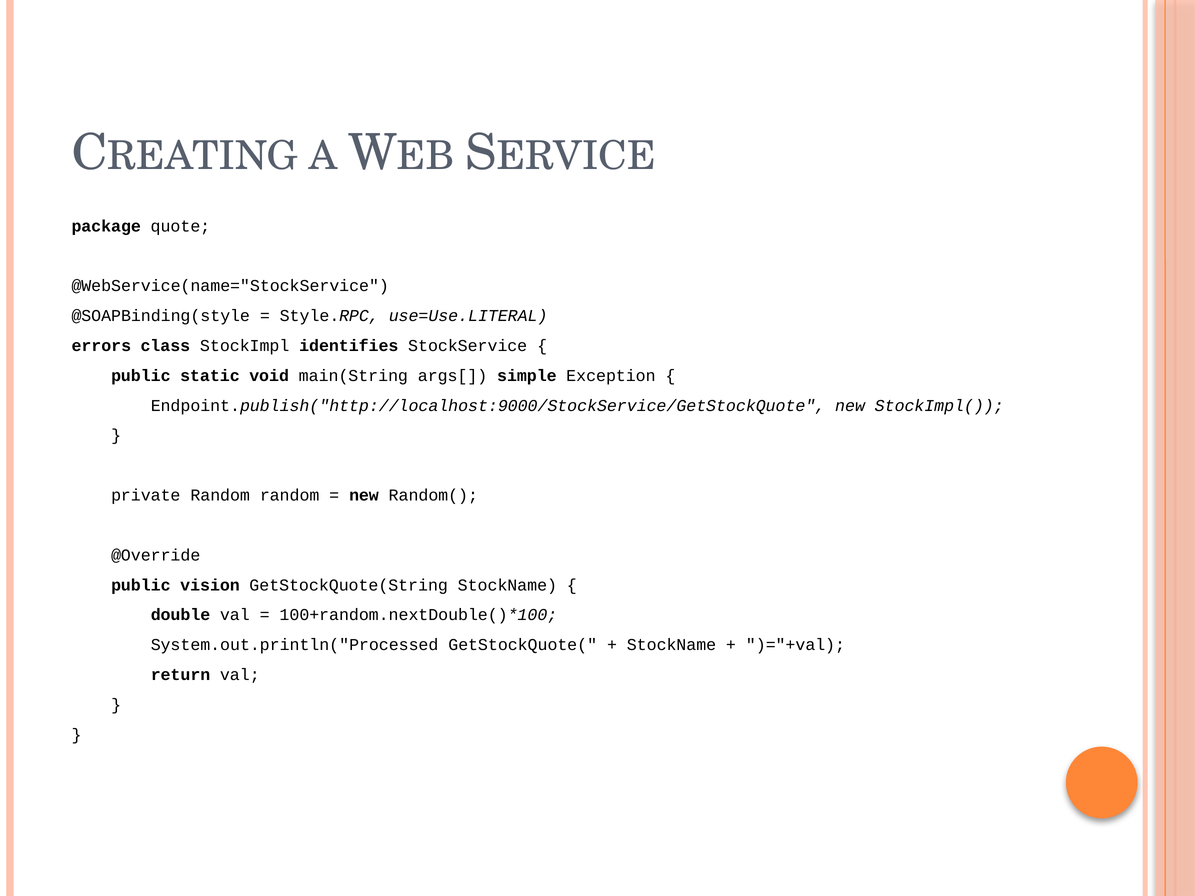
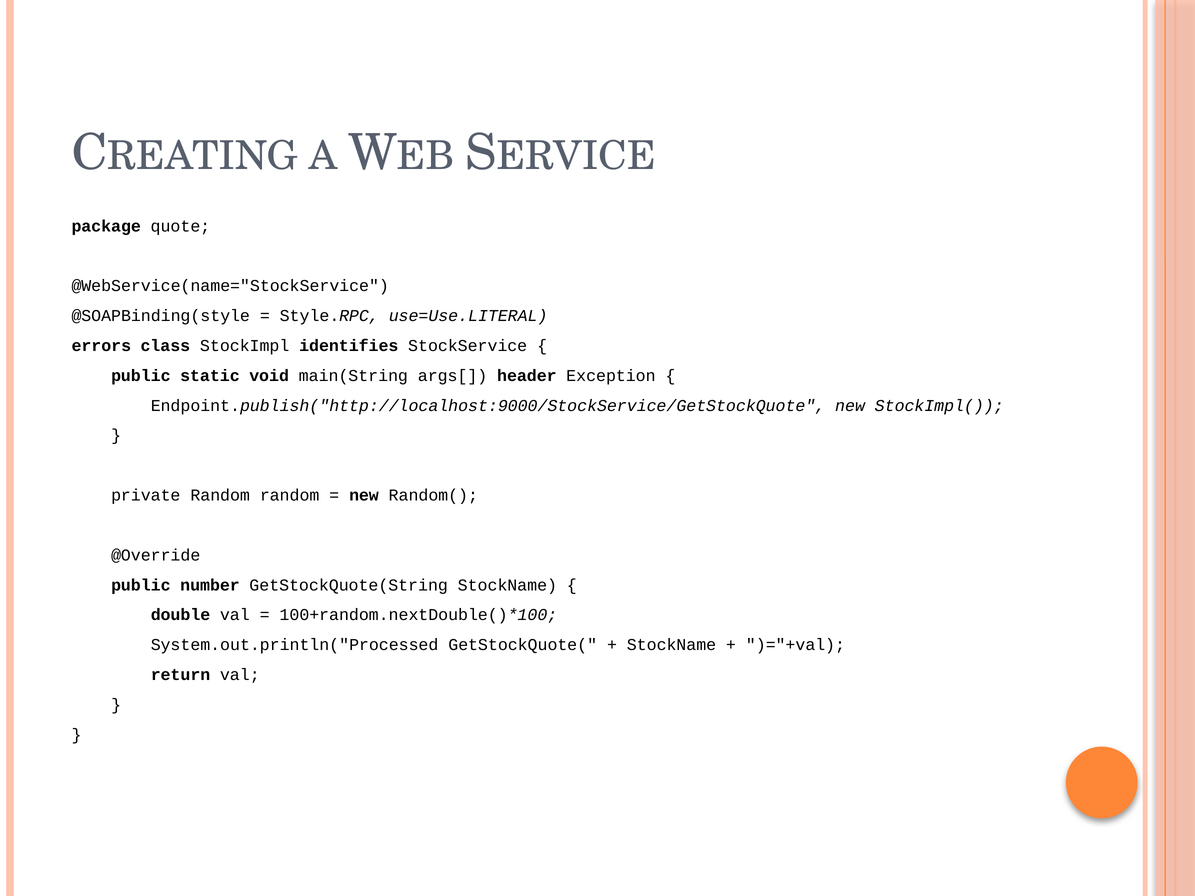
simple: simple -> header
vision: vision -> number
